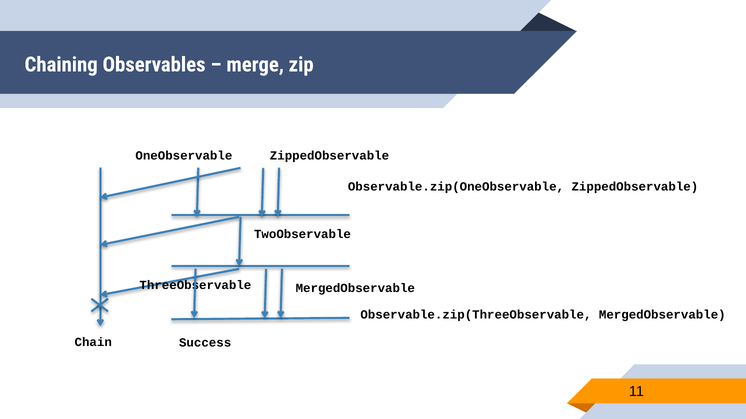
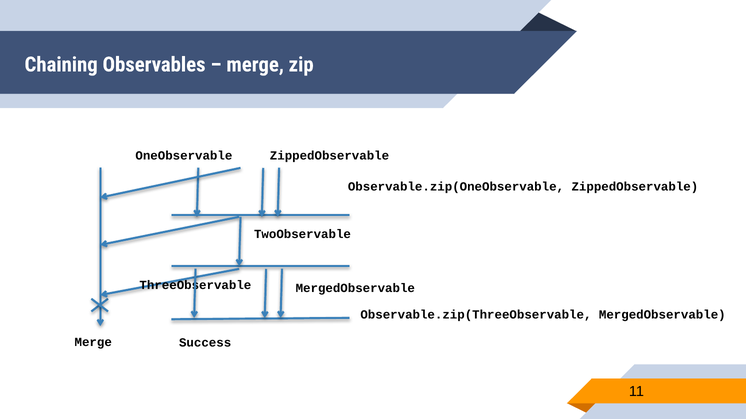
Chain at (93, 343): Chain -> Merge
